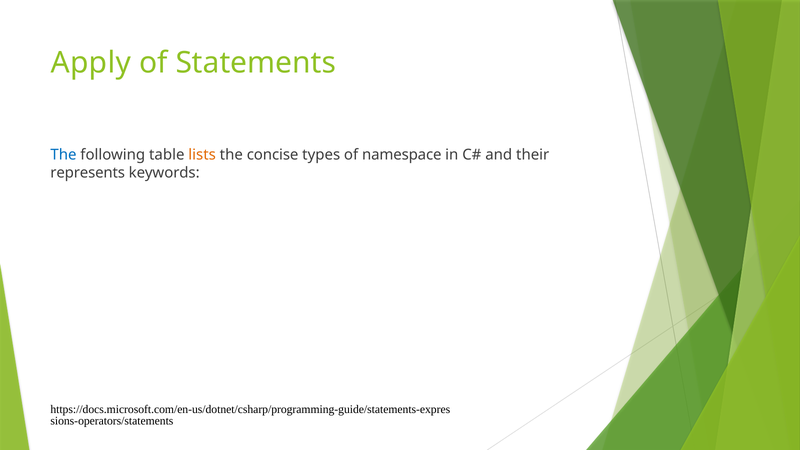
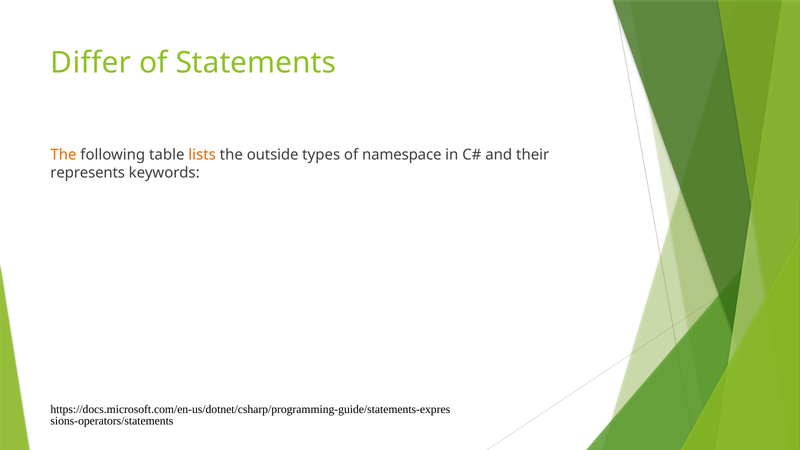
Apply: Apply -> Differ
The at (63, 155) colour: blue -> orange
concise: concise -> outside
